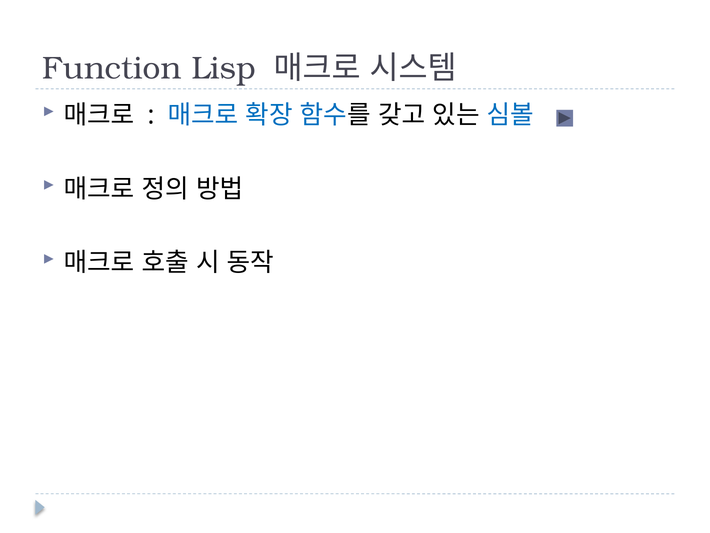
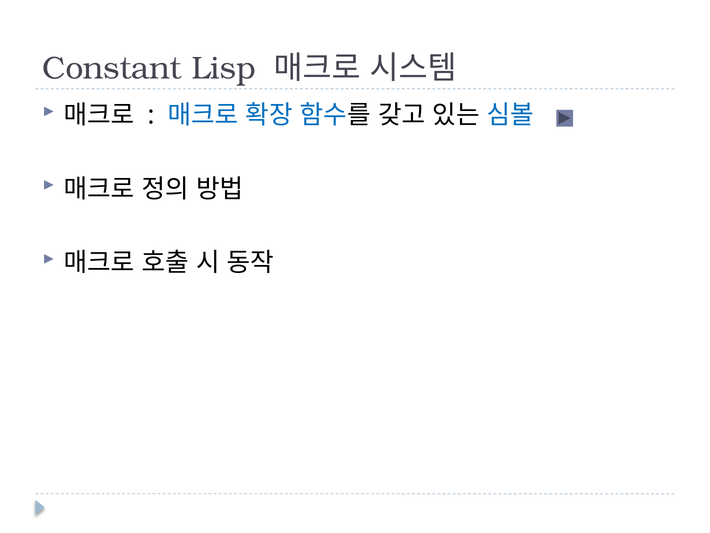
Function: Function -> Constant
